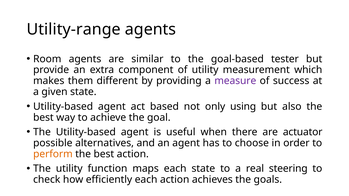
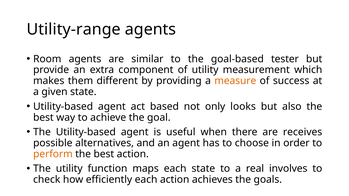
measure colour: purple -> orange
using: using -> looks
actuator: actuator -> receives
steering: steering -> involves
